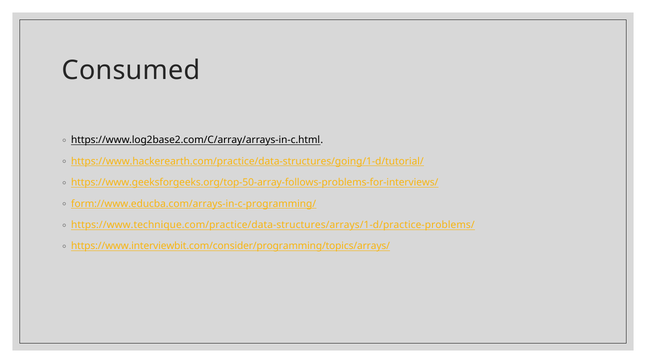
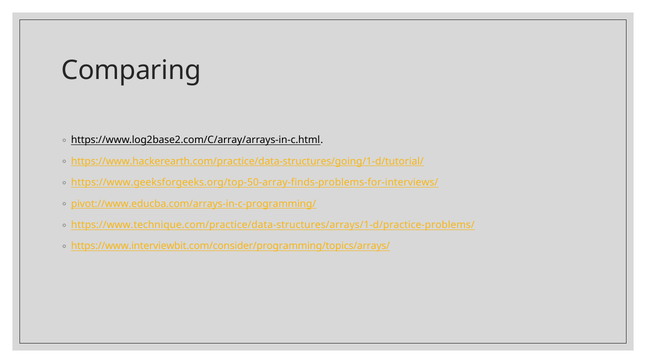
Consumed: Consumed -> Comparing
https://www.geeksforgeeks.org/top-50-array-follows-problems-for-interviews/: https://www.geeksforgeeks.org/top-50-array-follows-problems-for-interviews/ -> https://www.geeksforgeeks.org/top-50-array-finds-problems-for-interviews/
form://www.educba.com/arrays-in-c-programming/: form://www.educba.com/arrays-in-c-programming/ -> pivot://www.educba.com/arrays-in-c-programming/
